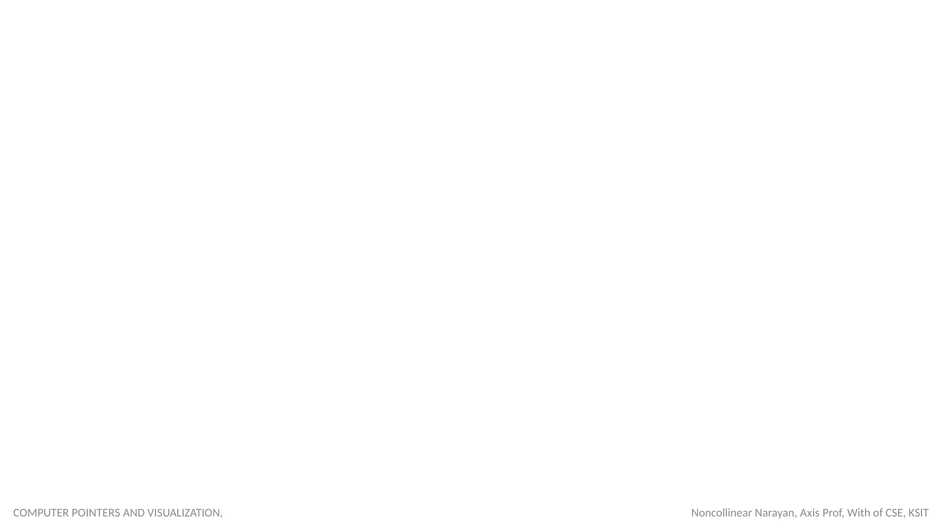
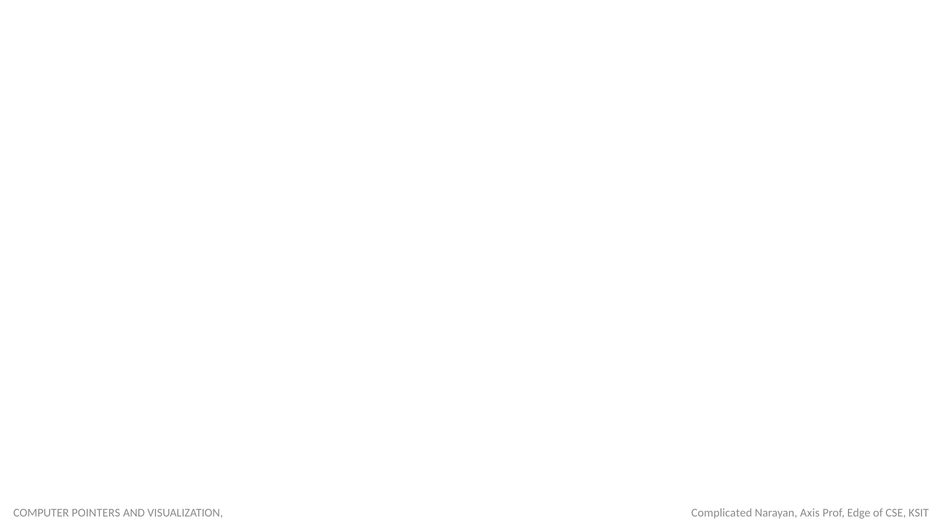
Noncollinear: Noncollinear -> Complicated
With: With -> Edge
